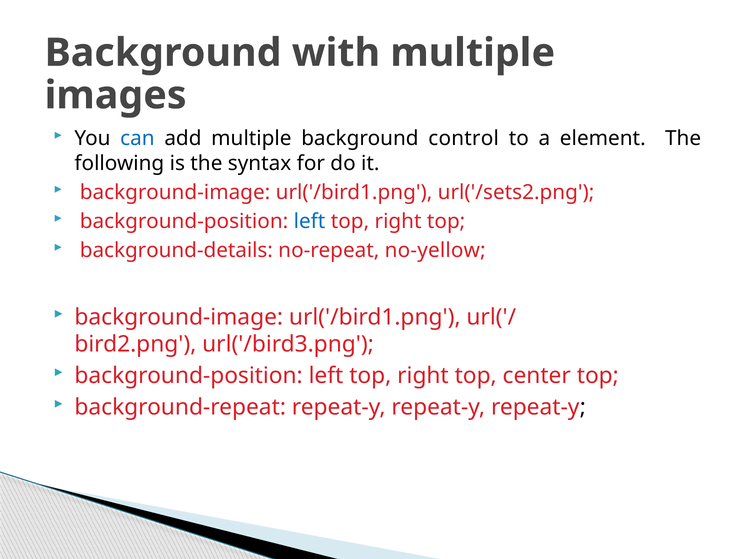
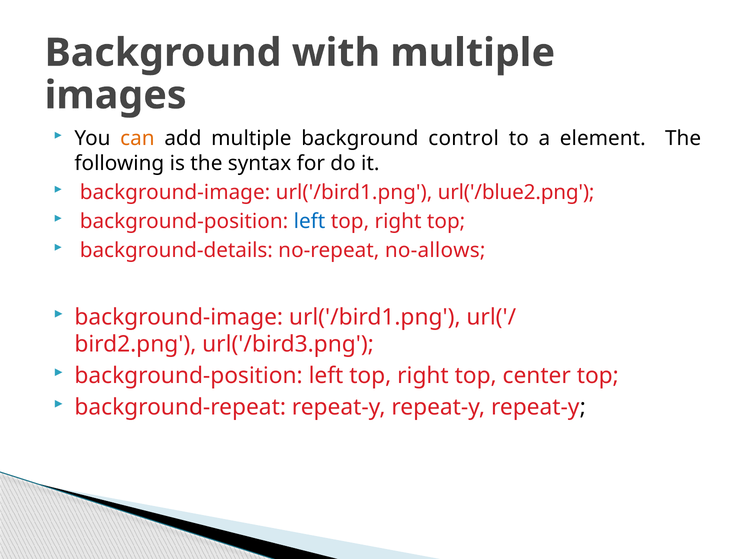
can colour: blue -> orange
url('/sets2.png: url('/sets2.png -> url('/blue2.png
no-yellow: no-yellow -> no-allows
